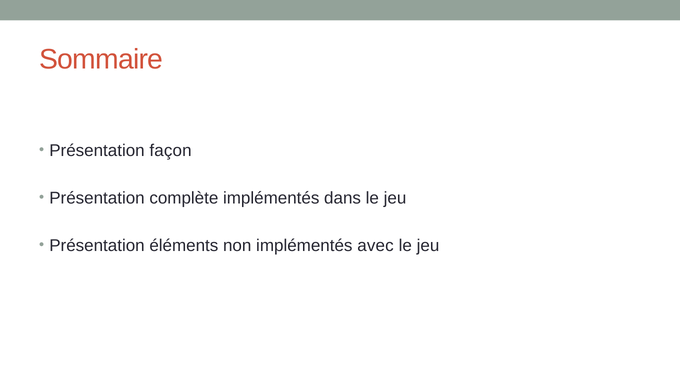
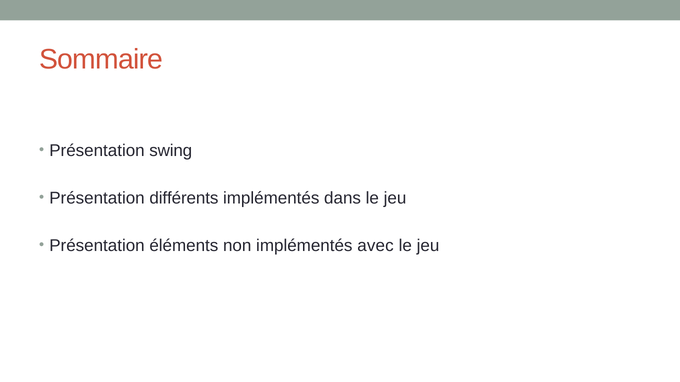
façon: façon -> swing
complète: complète -> différents
